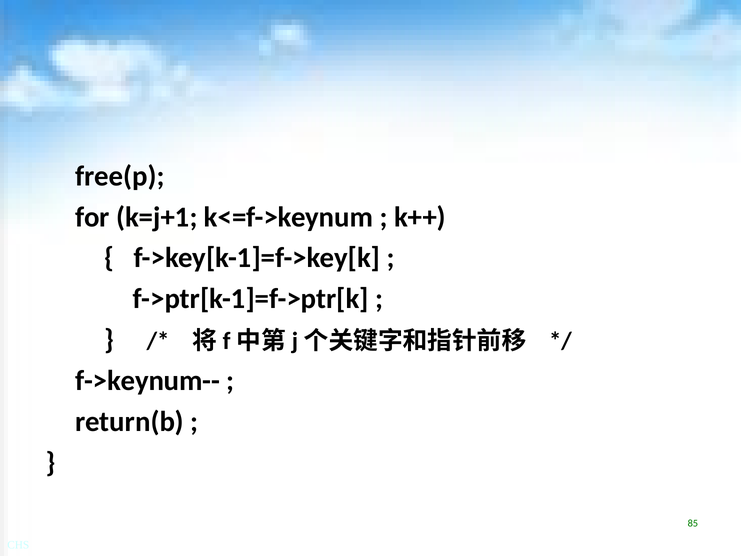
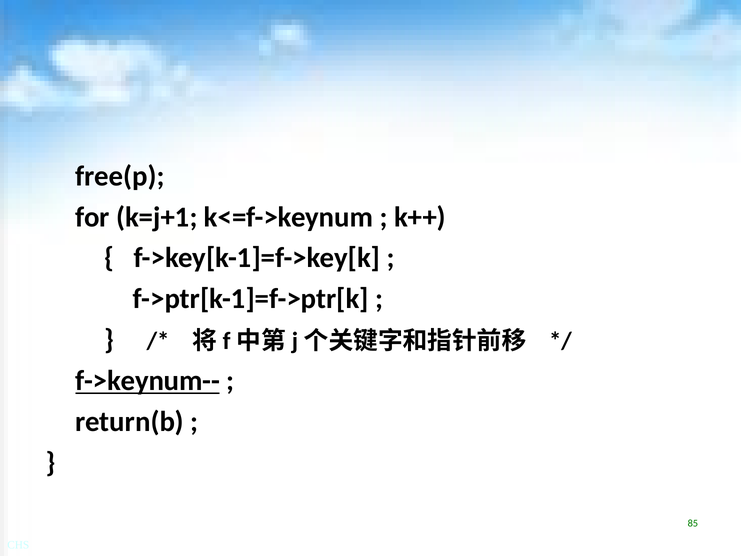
f->keynum-- underline: none -> present
